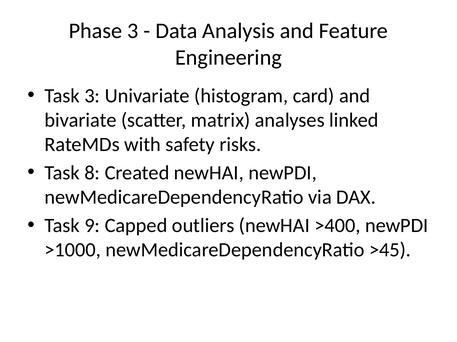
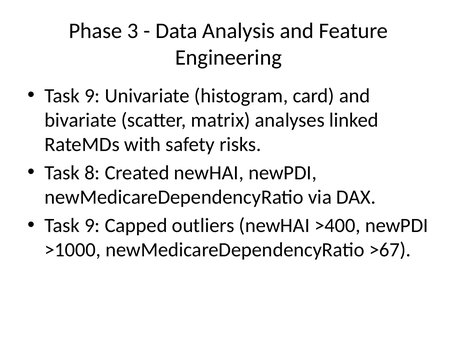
3 at (92, 96): 3 -> 9
>45: >45 -> >67
